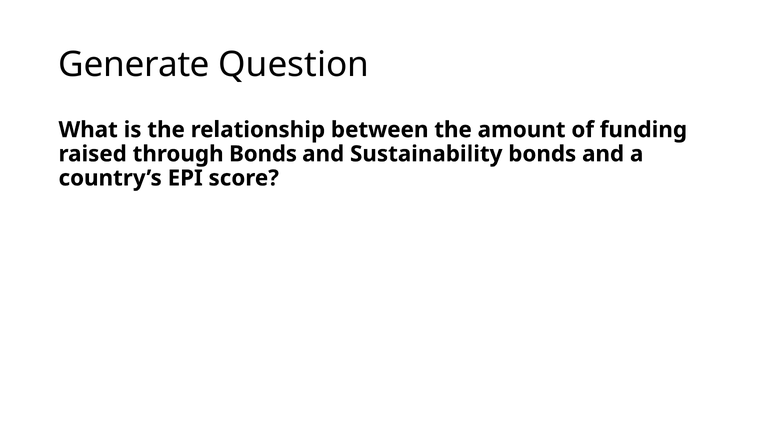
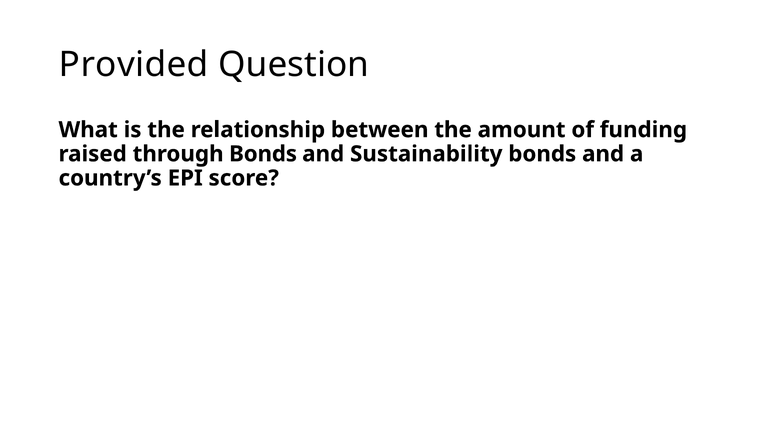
Generate: Generate -> Provided
